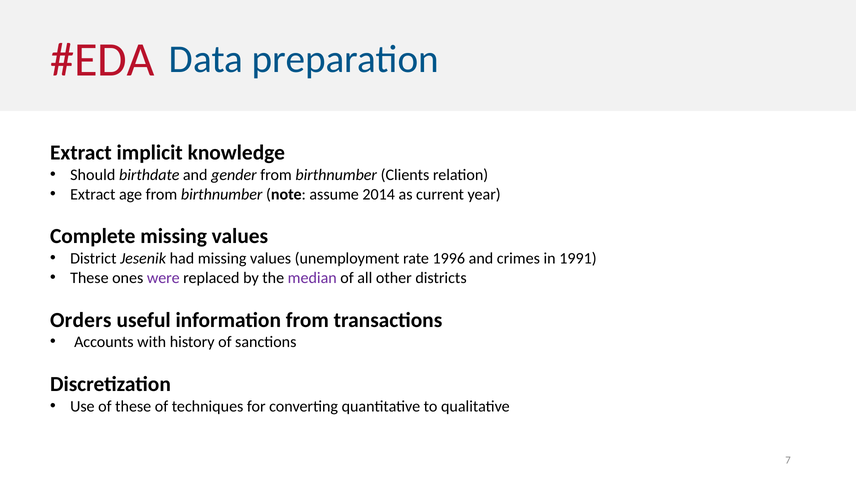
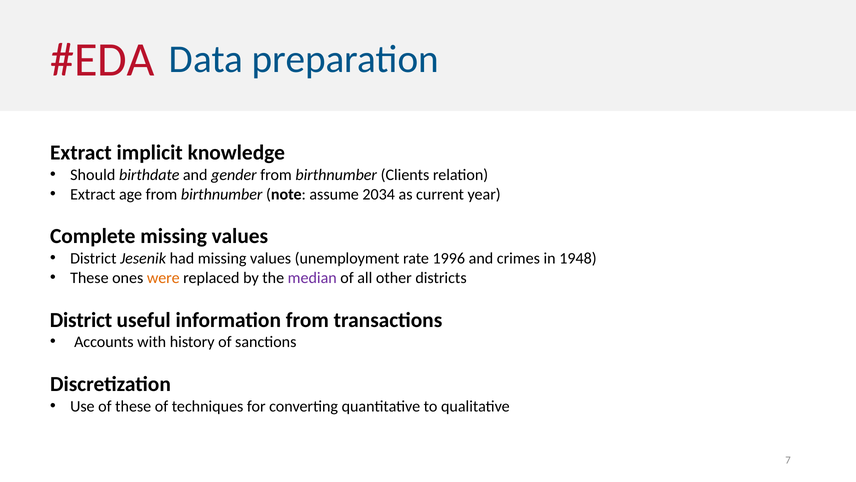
2014: 2014 -> 2034
1991: 1991 -> 1948
were colour: purple -> orange
Orders at (81, 320): Orders -> District
